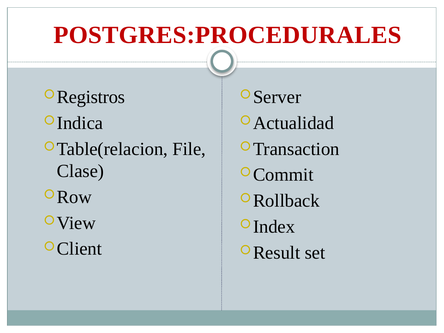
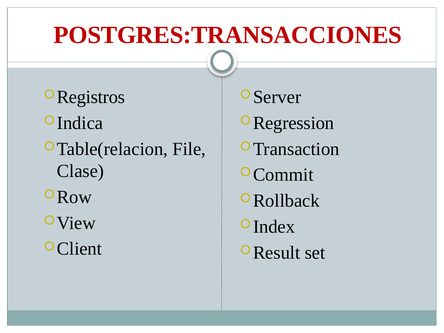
POSTGRES:PROCEDURALES: POSTGRES:PROCEDURALES -> POSTGRES:TRANSACCIONES
Actualidad: Actualidad -> Regression
